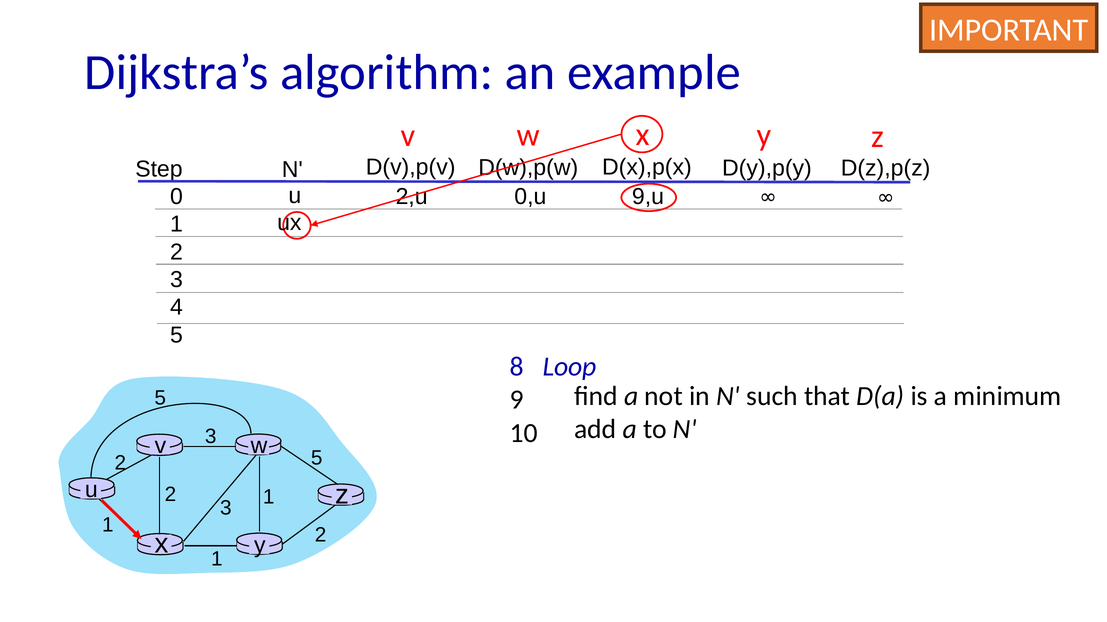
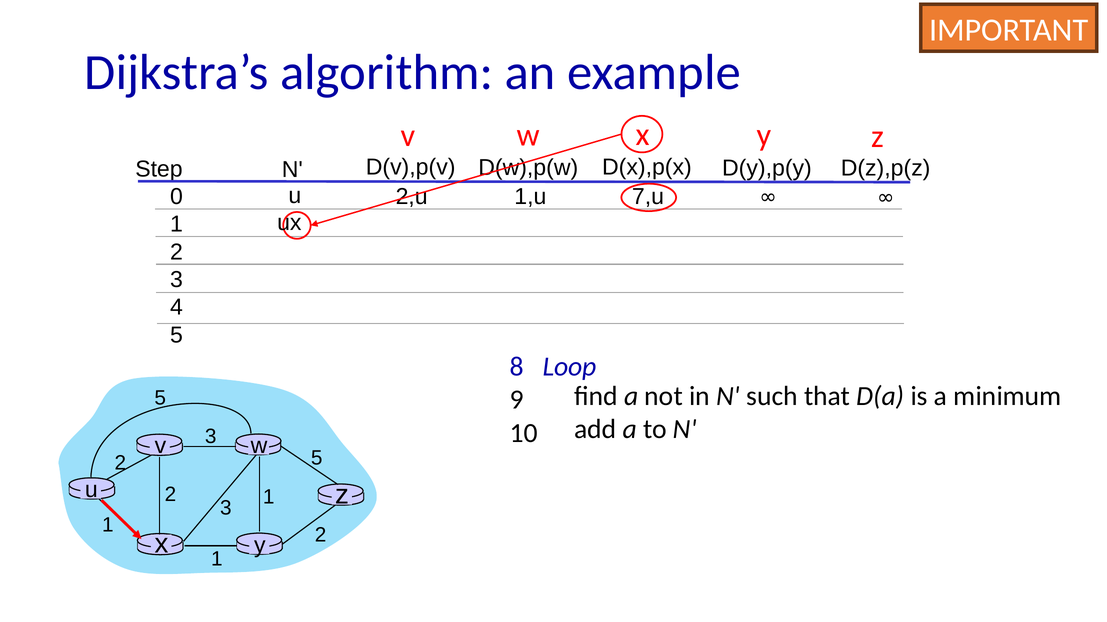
0,u: 0,u -> 1,u
9,u: 9,u -> 7,u
